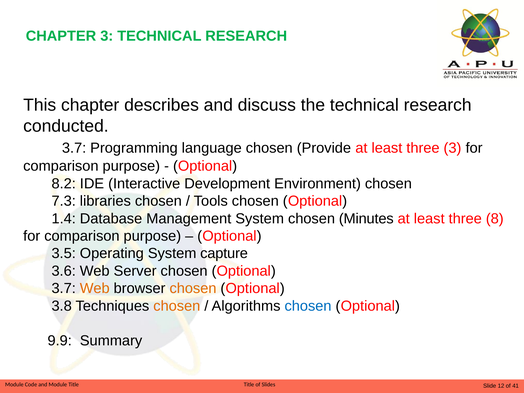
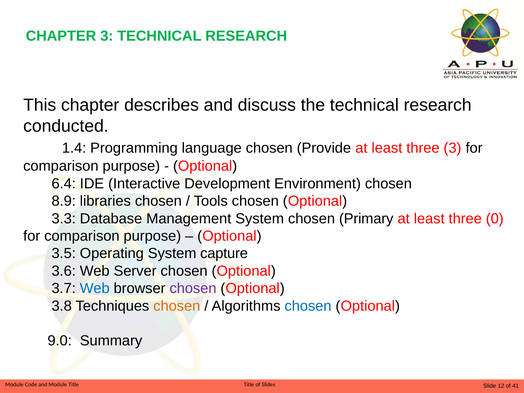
3.7 at (74, 148): 3.7 -> 1.4
8.2: 8.2 -> 6.4
7.3: 7.3 -> 8.9
1.4: 1.4 -> 3.3
Minutes: Minutes -> Primary
8: 8 -> 0
Web at (95, 288) colour: orange -> blue
chosen at (193, 288) colour: orange -> purple
9.9: 9.9 -> 9.0
